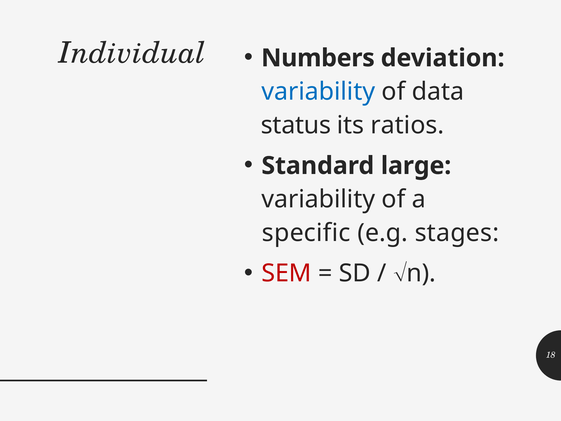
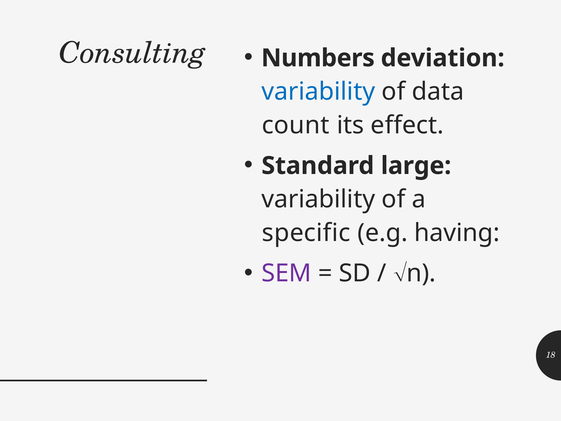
Individual: Individual -> Consulting
status: status -> count
ratios: ratios -> effect
stages: stages -> having
SEM colour: red -> purple
